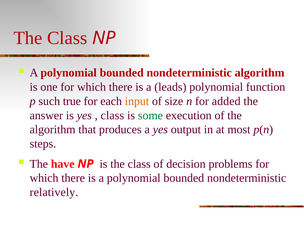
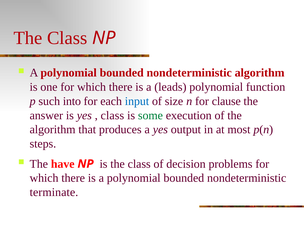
true: true -> into
input colour: orange -> blue
added: added -> clause
relatively: relatively -> terminate
